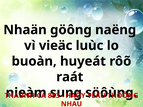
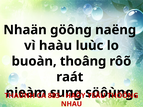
vieäc: vieäc -> haàu
huyeát: huyeát -> thoâng
